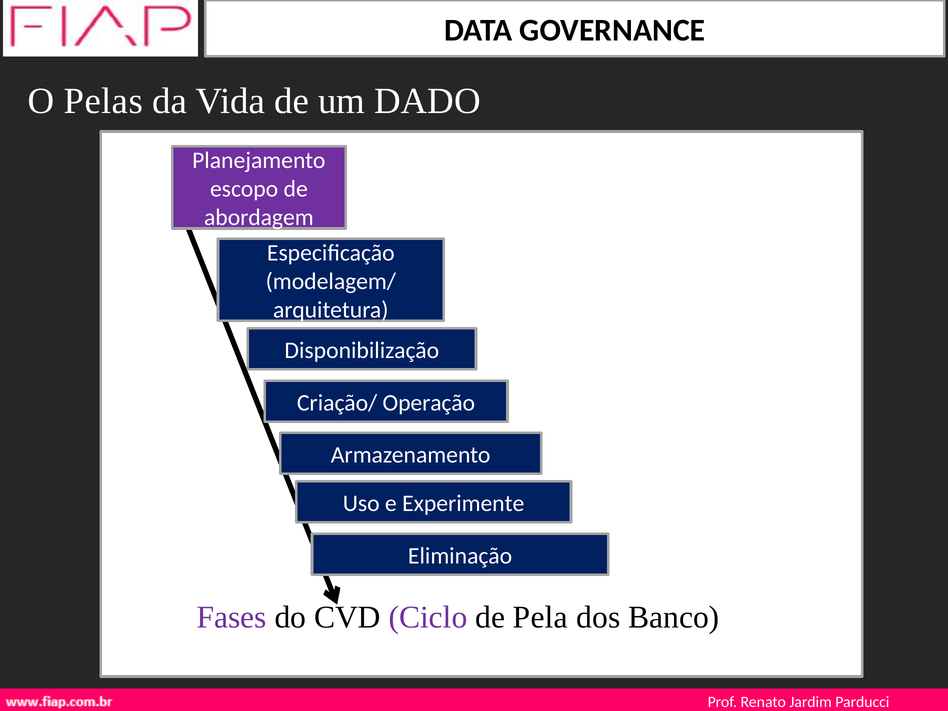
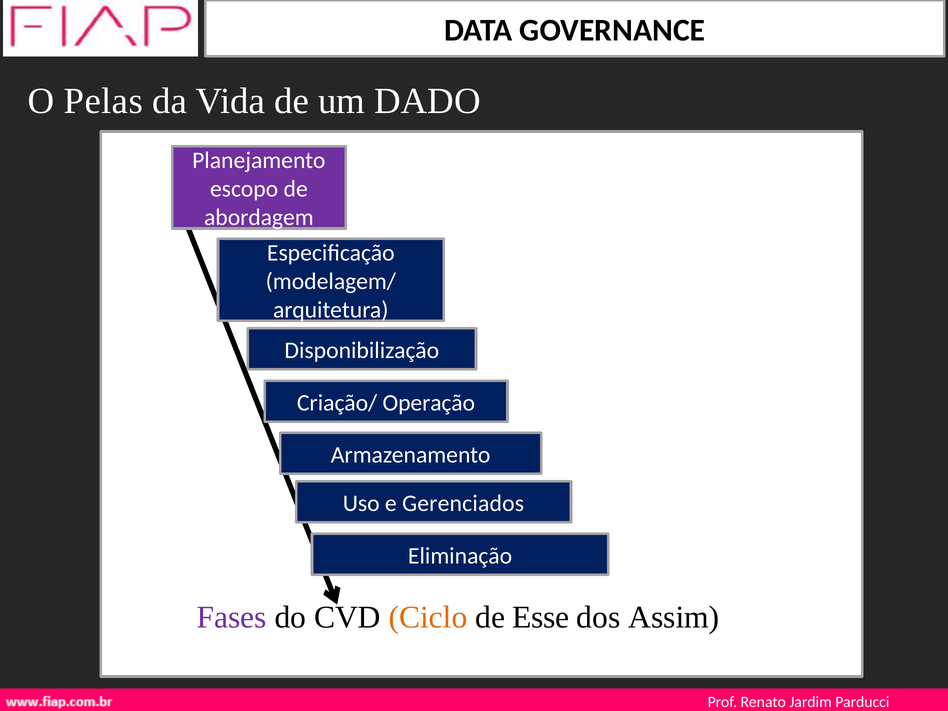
Experimente: Experimente -> Gerenciados
Ciclo colour: purple -> orange
Pela: Pela -> Esse
Banco: Banco -> Assim
